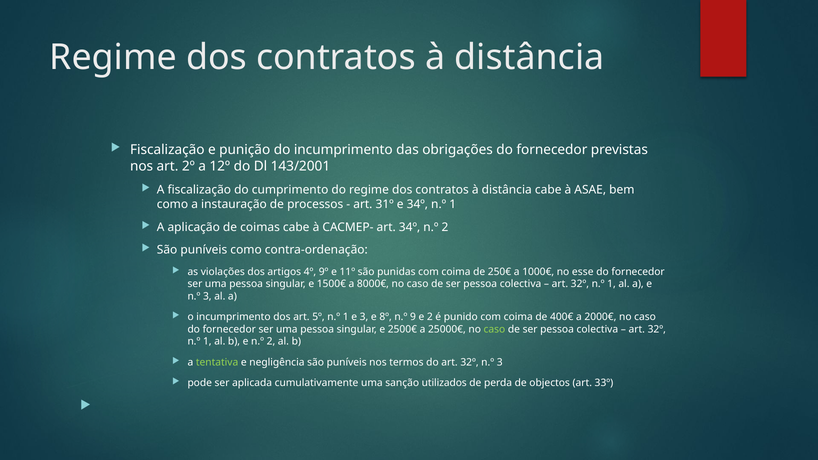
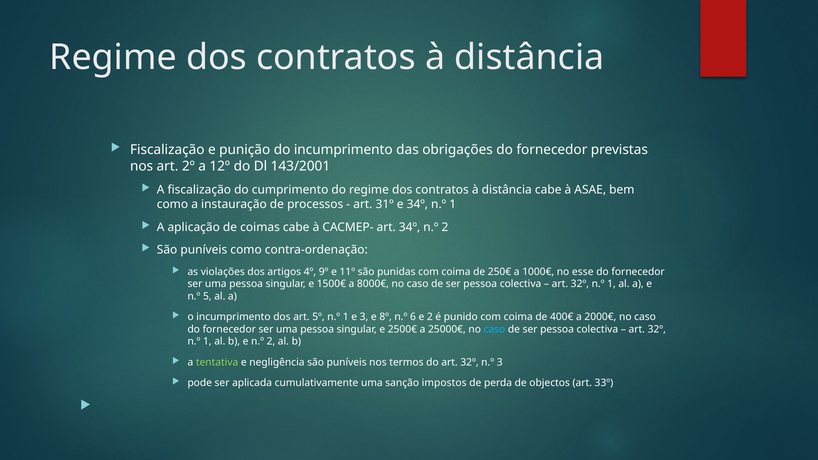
3 at (207, 296): 3 -> 5
9: 9 -> 6
caso at (494, 329) colour: light green -> light blue
utilizados: utilizados -> impostos
